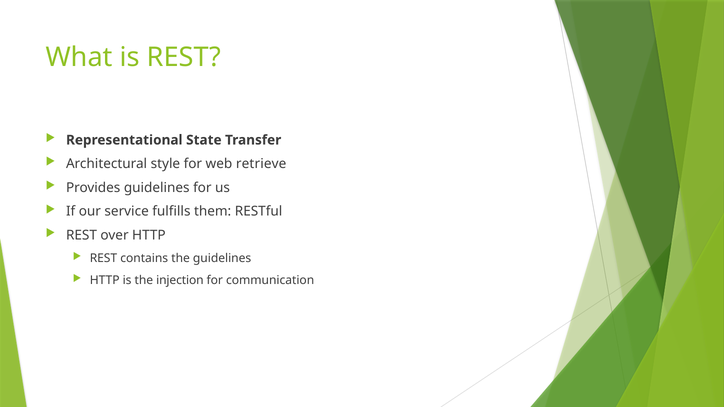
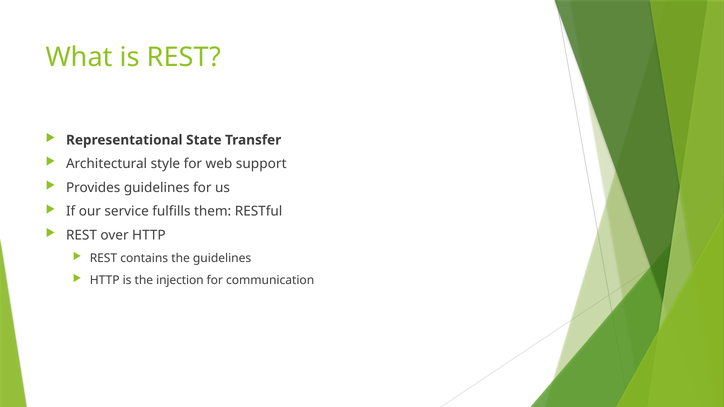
retrieve: retrieve -> support
